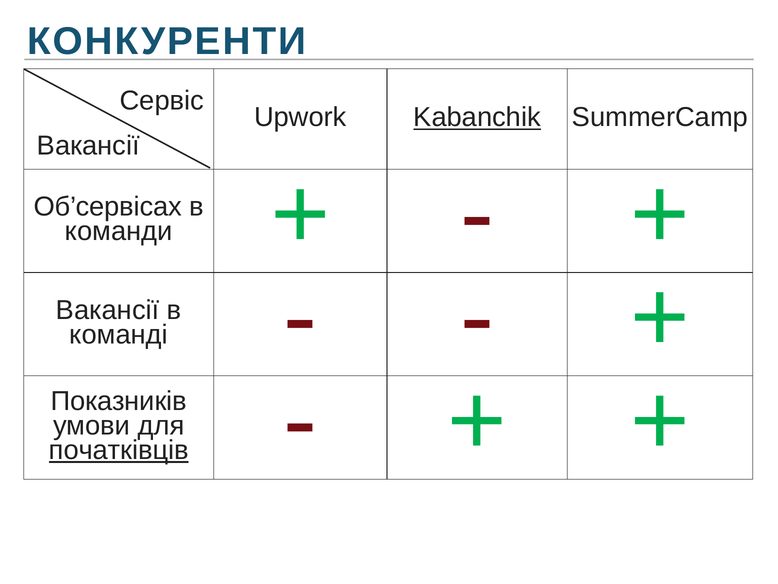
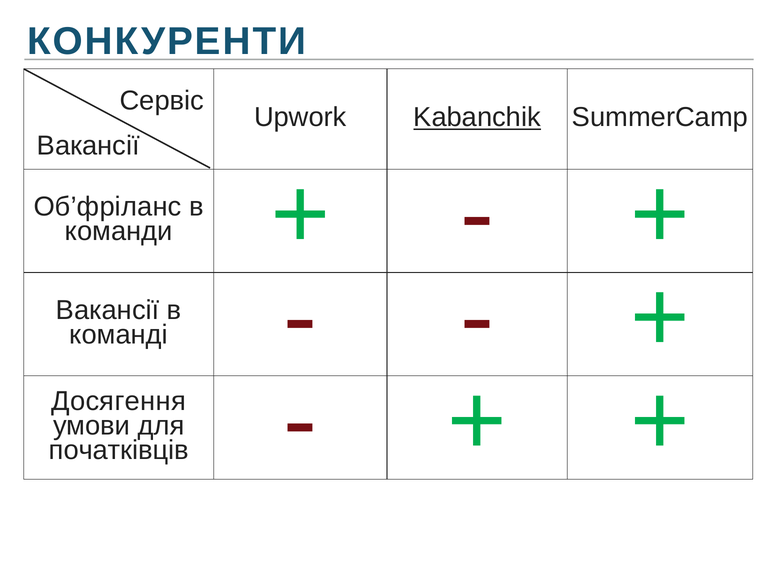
Об’сервісах: Об’сервісах -> Об’фрiланс
Показників: Показників -> Досягення
початківців underline: present -> none
